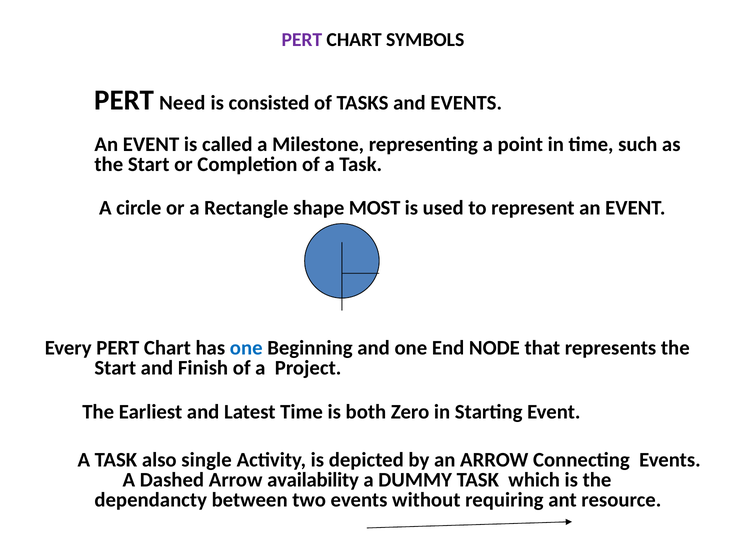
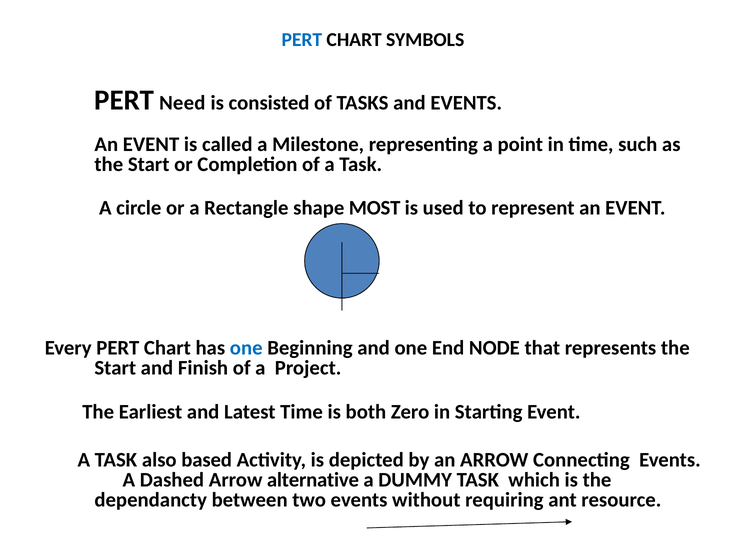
PERT at (302, 40) colour: purple -> blue
single: single -> based
availability: availability -> alternative
